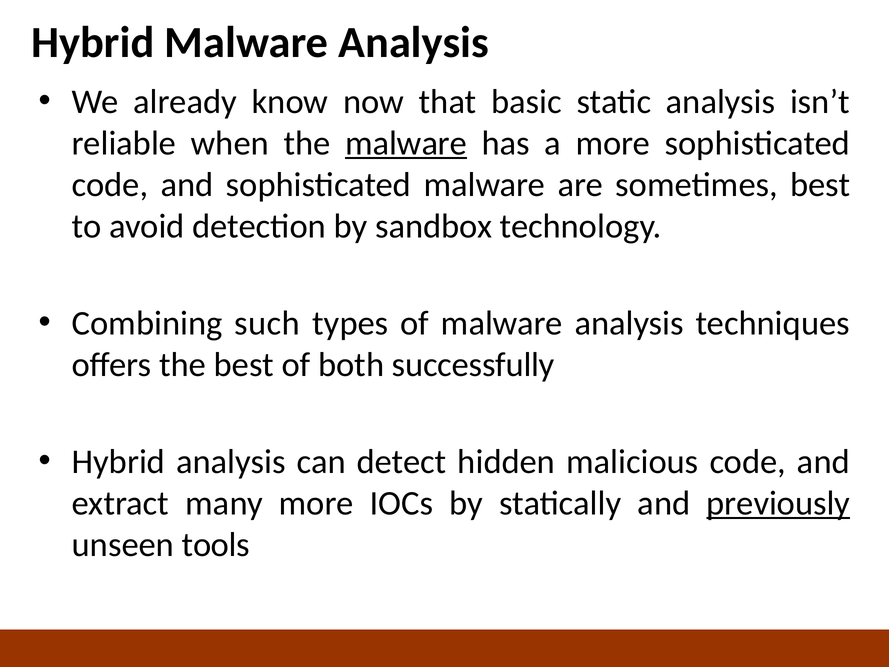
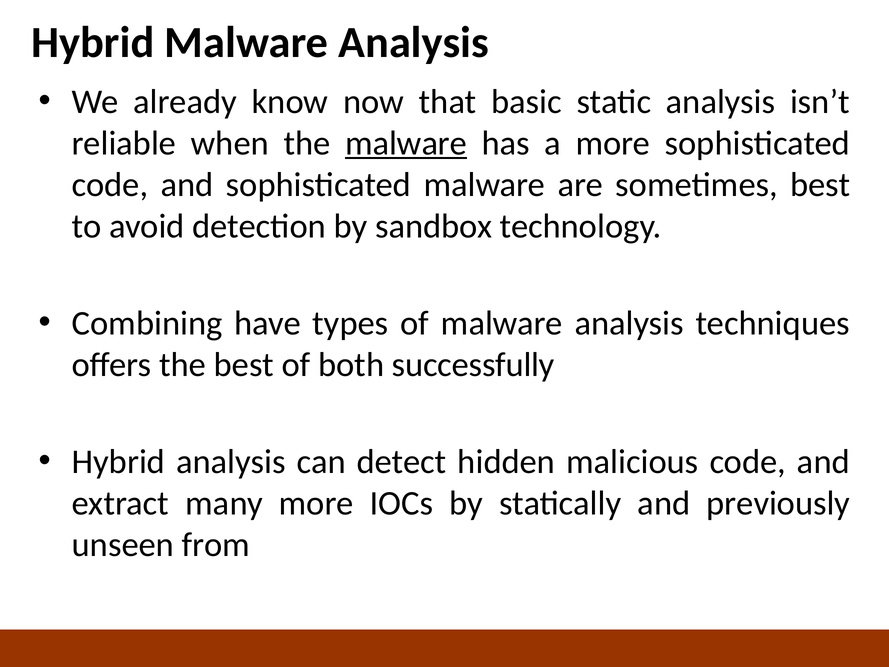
such: such -> have
previously underline: present -> none
tools: tools -> from
